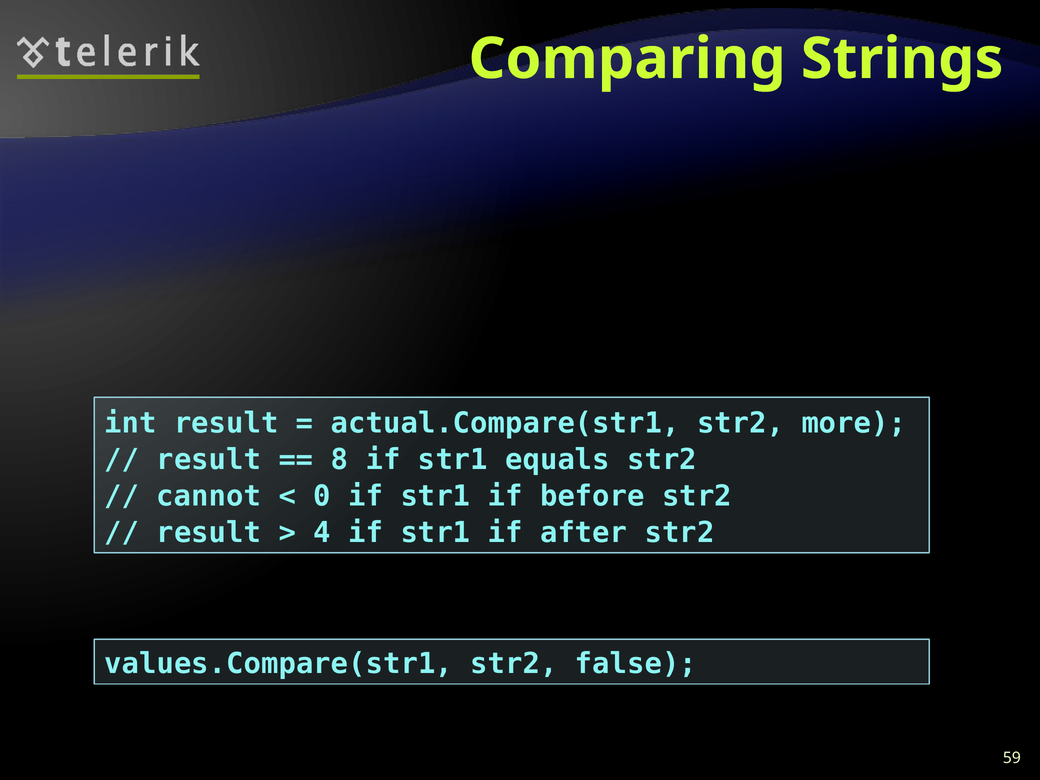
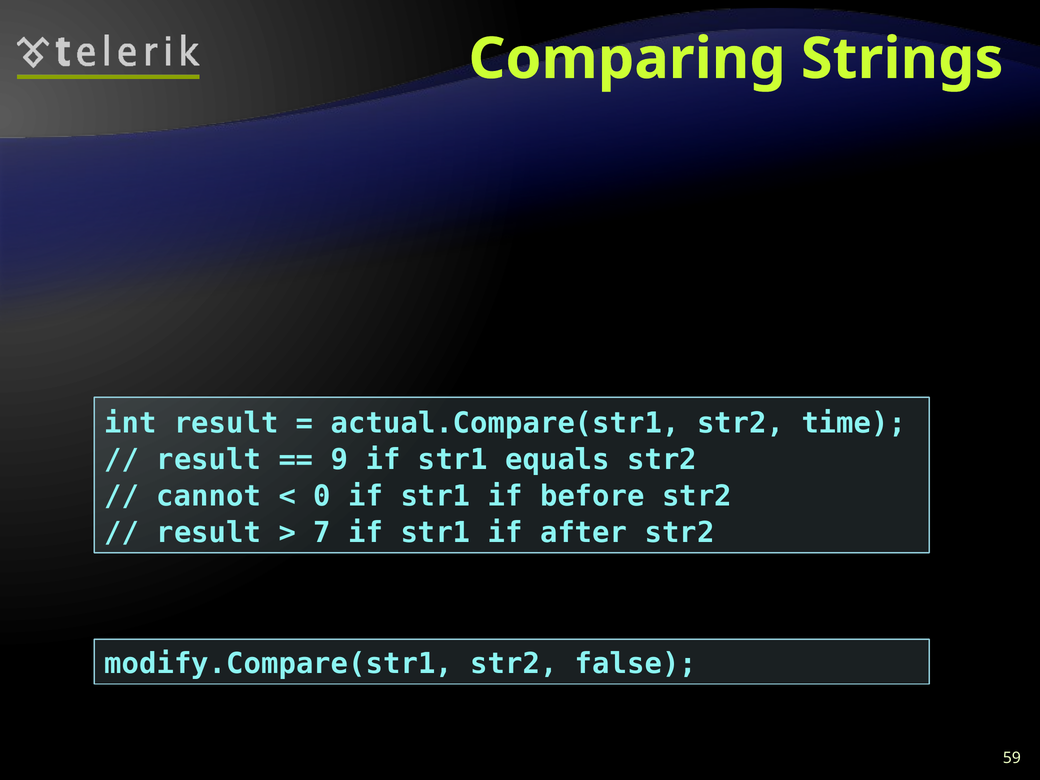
more: more -> time
8: 8 -> 9
4: 4 -> 7
values.Compare(str1: values.Compare(str1 -> modify.Compare(str1
